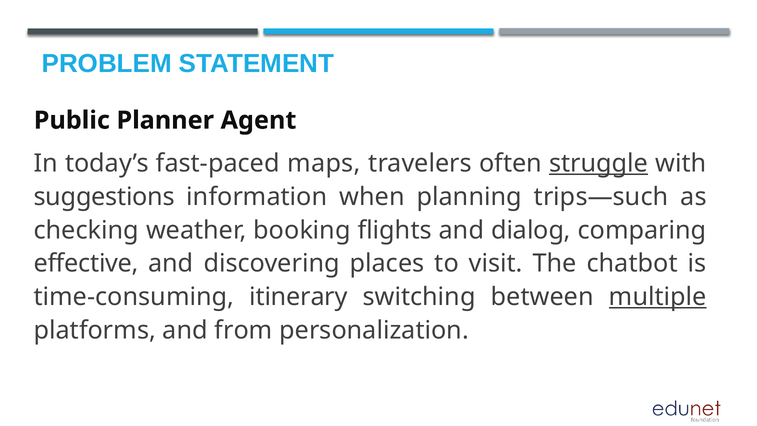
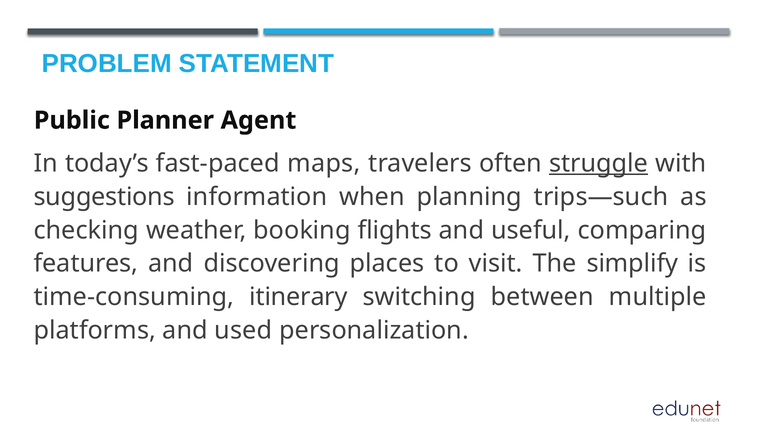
dialog: dialog -> useful
effective: effective -> features
chatbot: chatbot -> simplify
multiple underline: present -> none
from: from -> used
